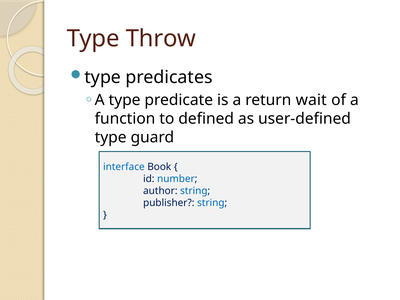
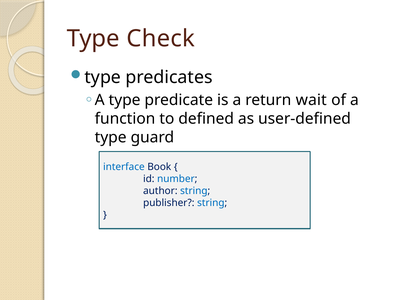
Throw: Throw -> Check
